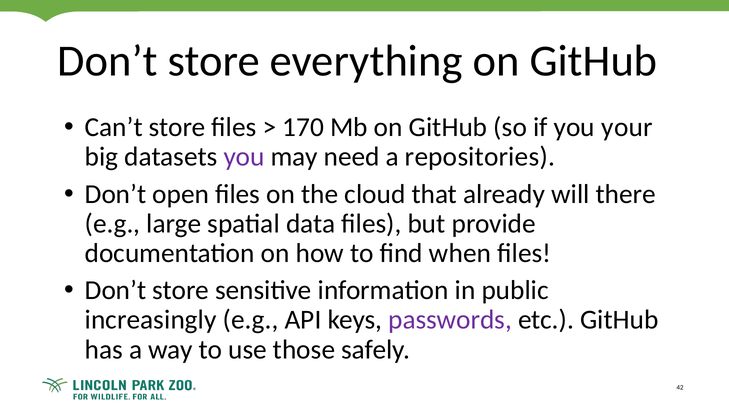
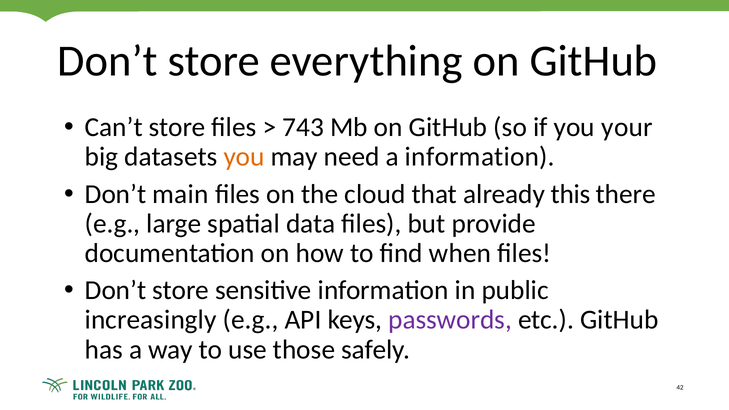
170: 170 -> 743
you at (244, 157) colour: purple -> orange
a repositories: repositories -> information
open: open -> main
will: will -> this
